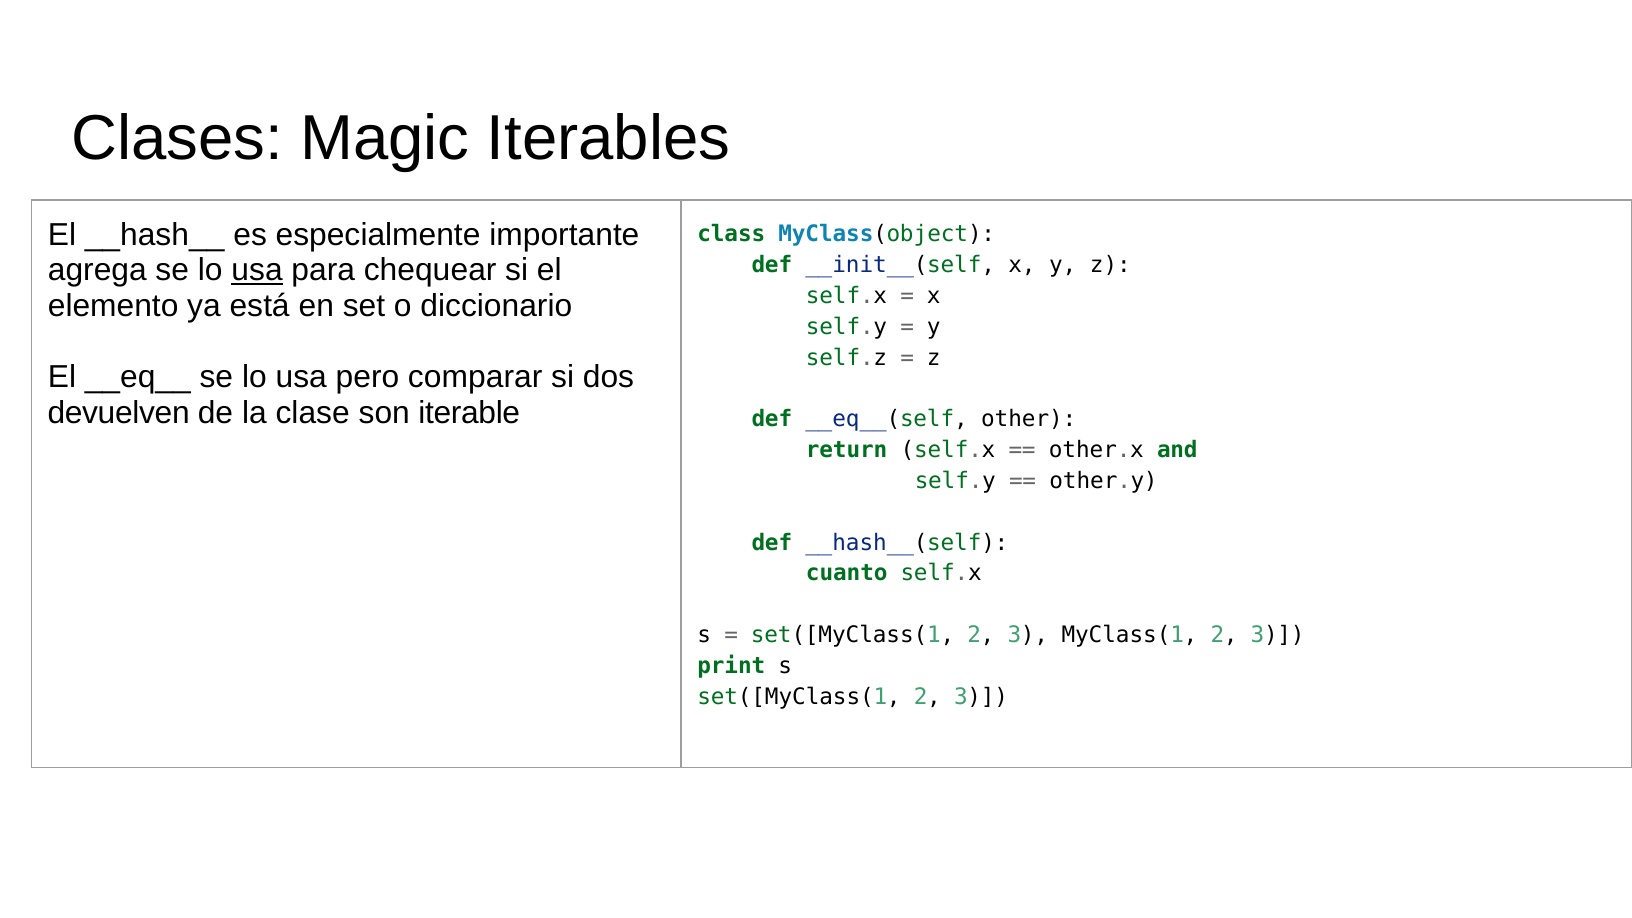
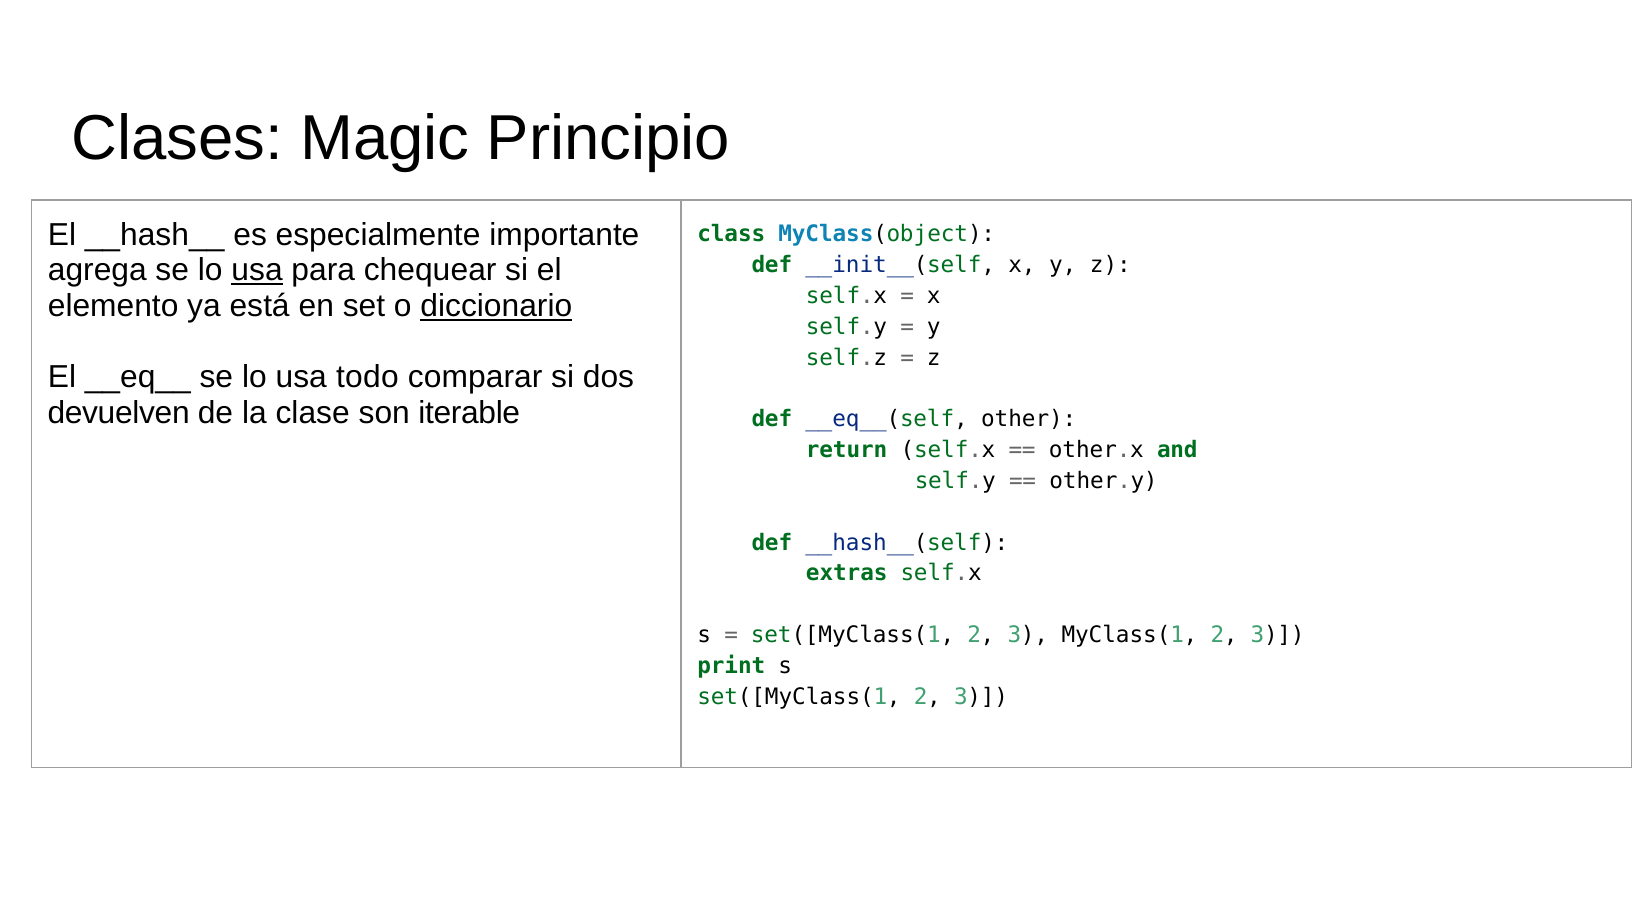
Iterables: Iterables -> Principio
diccionario underline: none -> present
pero: pero -> todo
cuanto: cuanto -> extras
